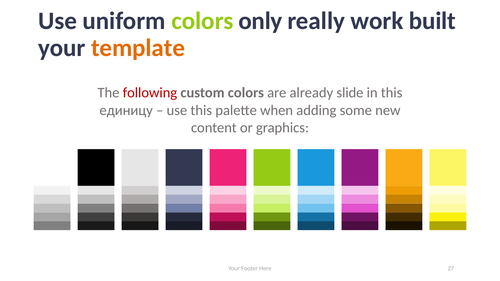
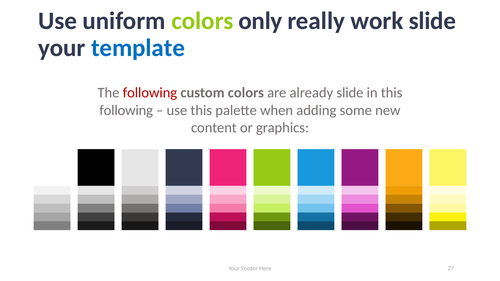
work built: built -> slide
template colour: orange -> blue
единицу at (126, 110): единицу -> following
